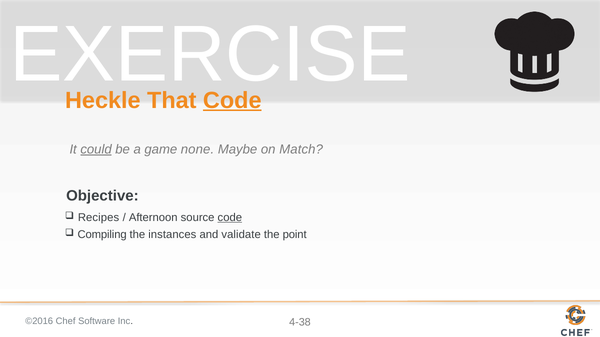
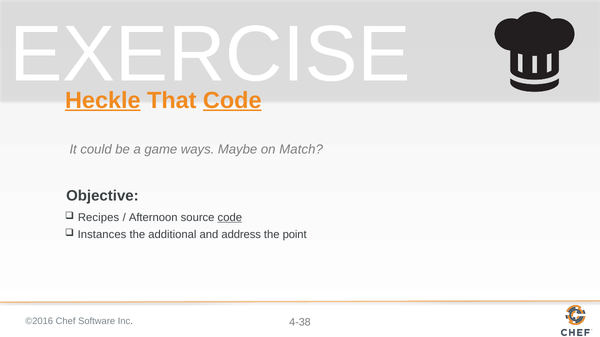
Heckle underline: none -> present
could underline: present -> none
none: none -> ways
Compiling: Compiling -> Instances
instances: instances -> additional
validate: validate -> address
